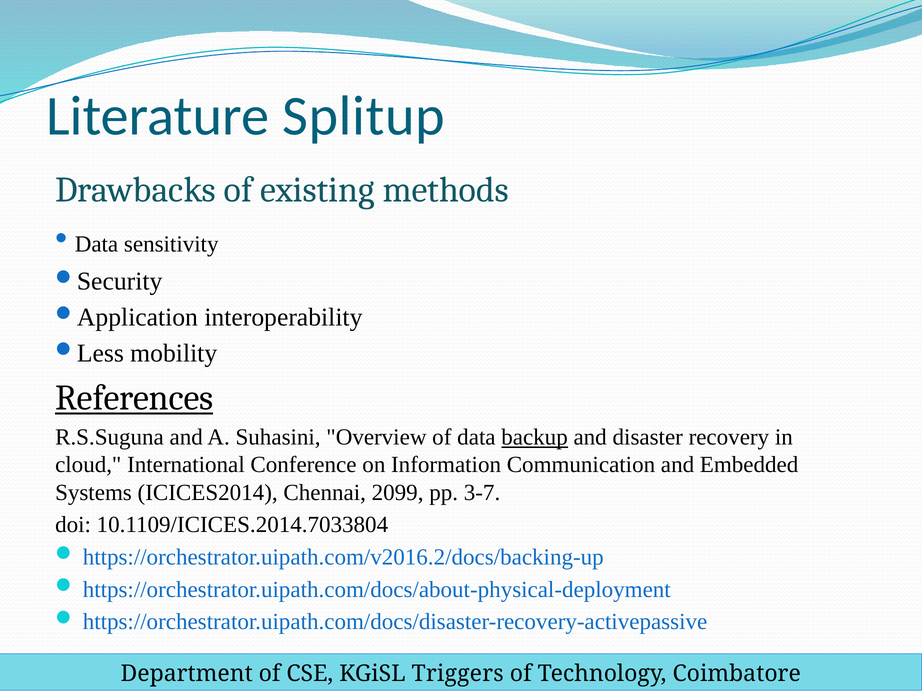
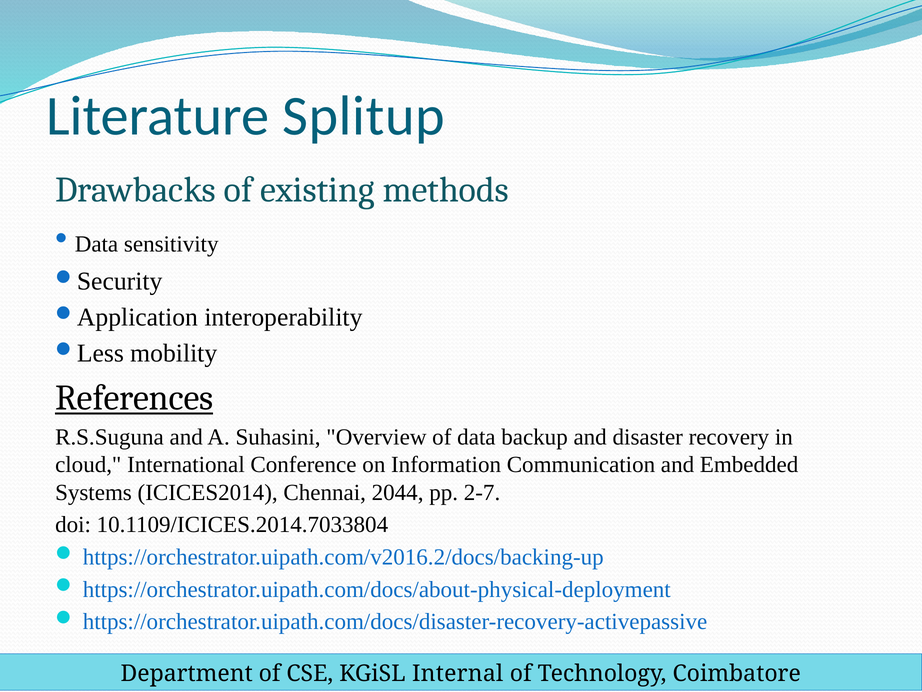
backup underline: present -> none
2099: 2099 -> 2044
3-7: 3-7 -> 2-7
Triggers: Triggers -> Internal
